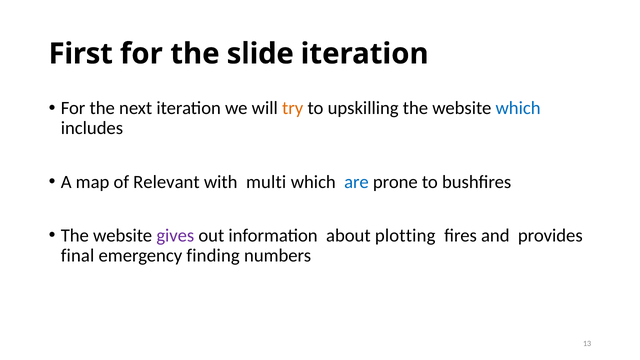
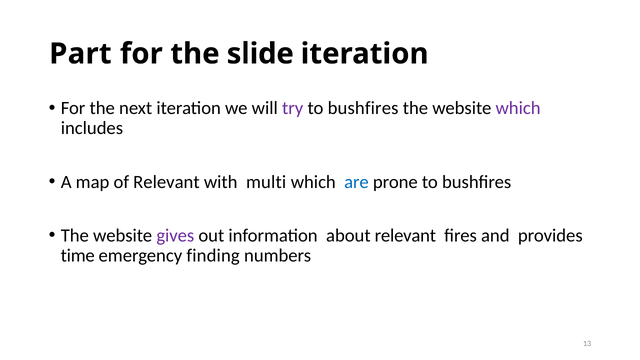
First: First -> Part
try colour: orange -> purple
upskilling at (363, 108): upskilling -> bushfires
which at (518, 108) colour: blue -> purple
about plotting: plotting -> relevant
final: final -> time
